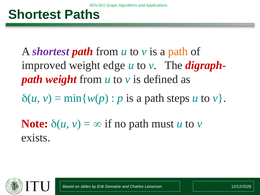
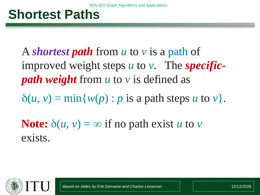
path at (178, 52) colour: orange -> blue
weight edge: edge -> steps
digraph-: digraph- -> specific-
must: must -> exist
